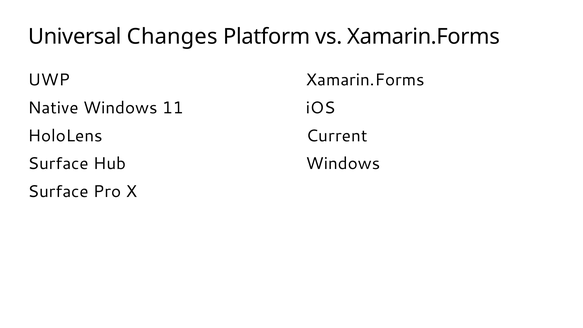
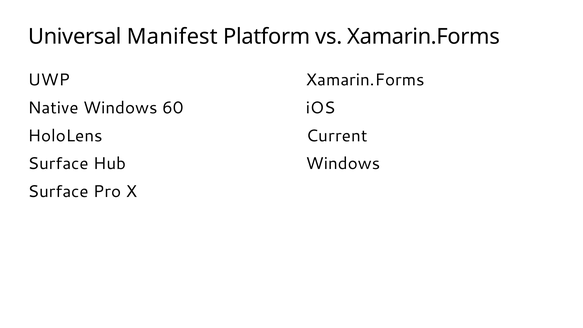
Changes: Changes -> Manifest
11: 11 -> 60
